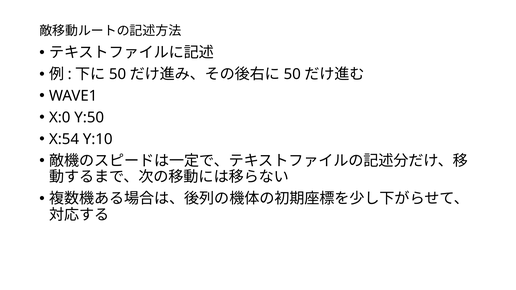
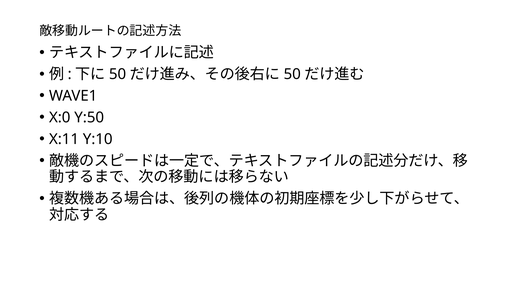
X:54: X:54 -> X:11
